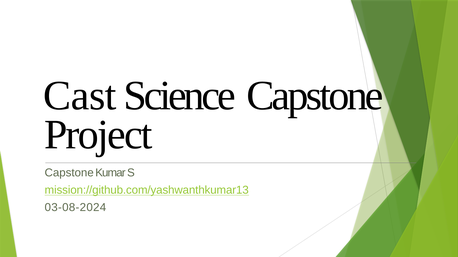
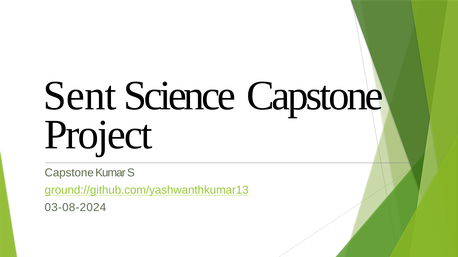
Cast: Cast -> Sent
mission://github.com/yashwanthkumar13: mission://github.com/yashwanthkumar13 -> ground://github.com/yashwanthkumar13
